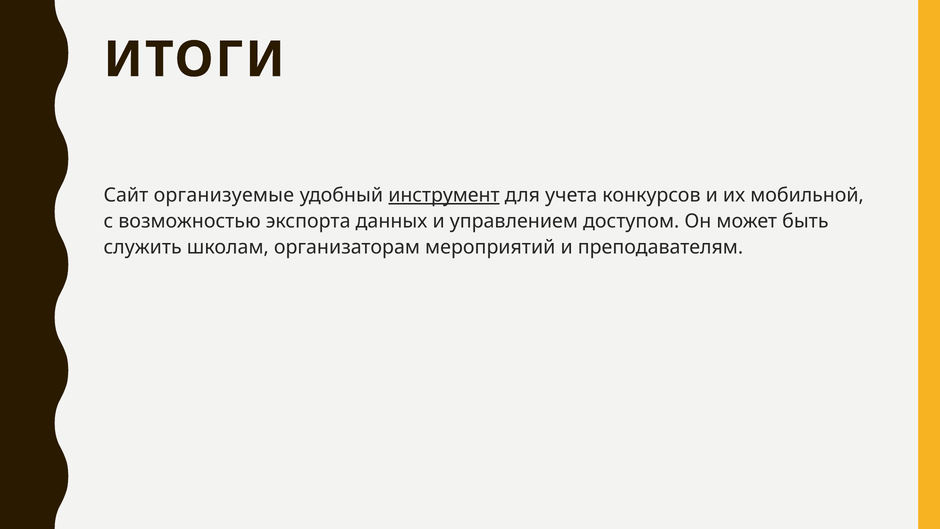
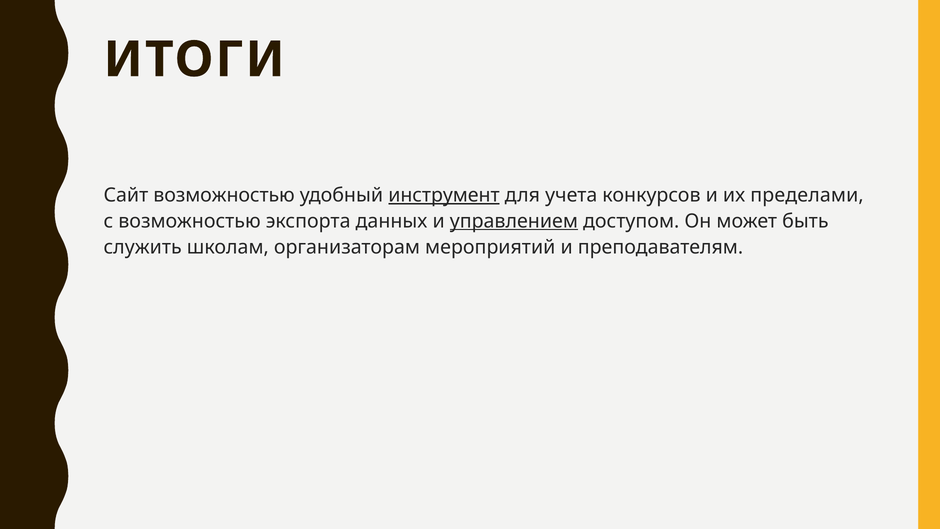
Сайт организуемые: организуемые -> возможностью
мобильной: мобильной -> пределами
управлением underline: none -> present
